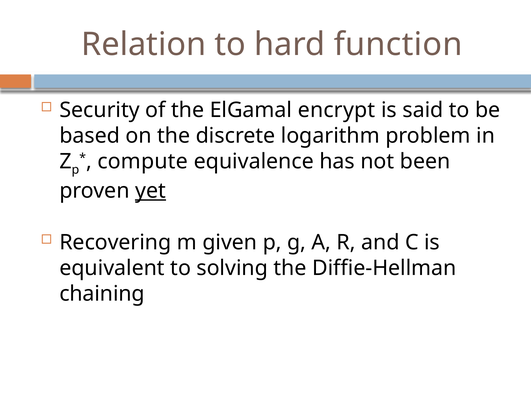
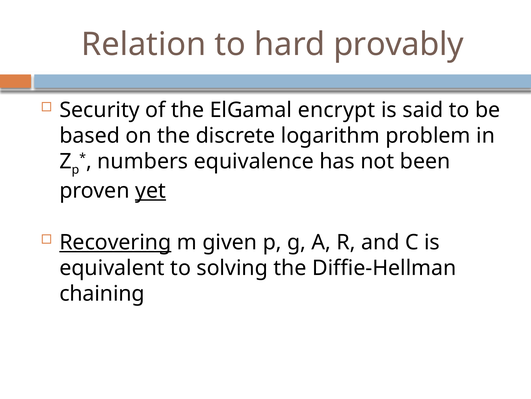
function: function -> provably
compute: compute -> numbers
Recovering underline: none -> present
